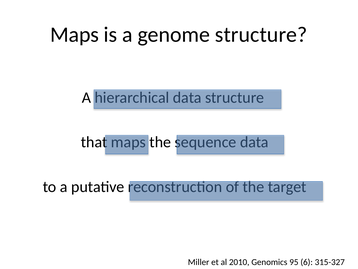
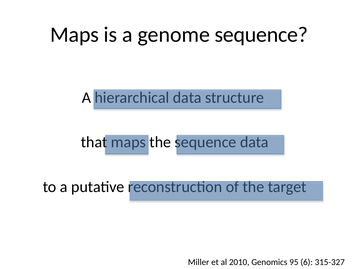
genome structure: structure -> sequence
